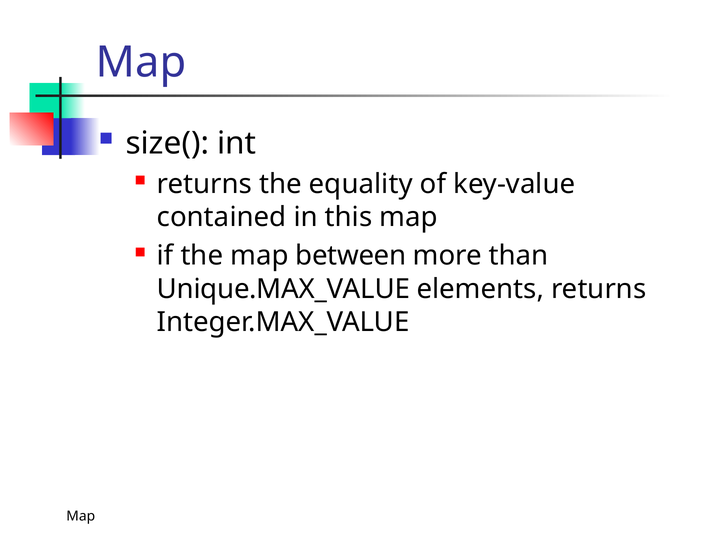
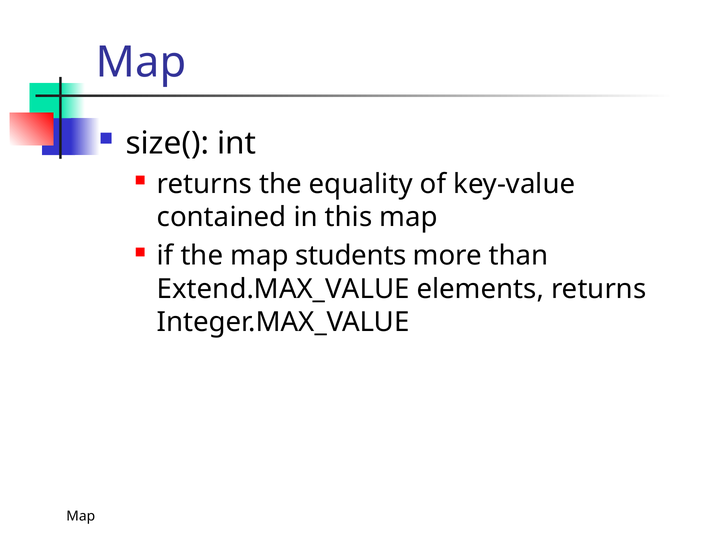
between: between -> students
Unique.MAX_VALUE: Unique.MAX_VALUE -> Extend.MAX_VALUE
